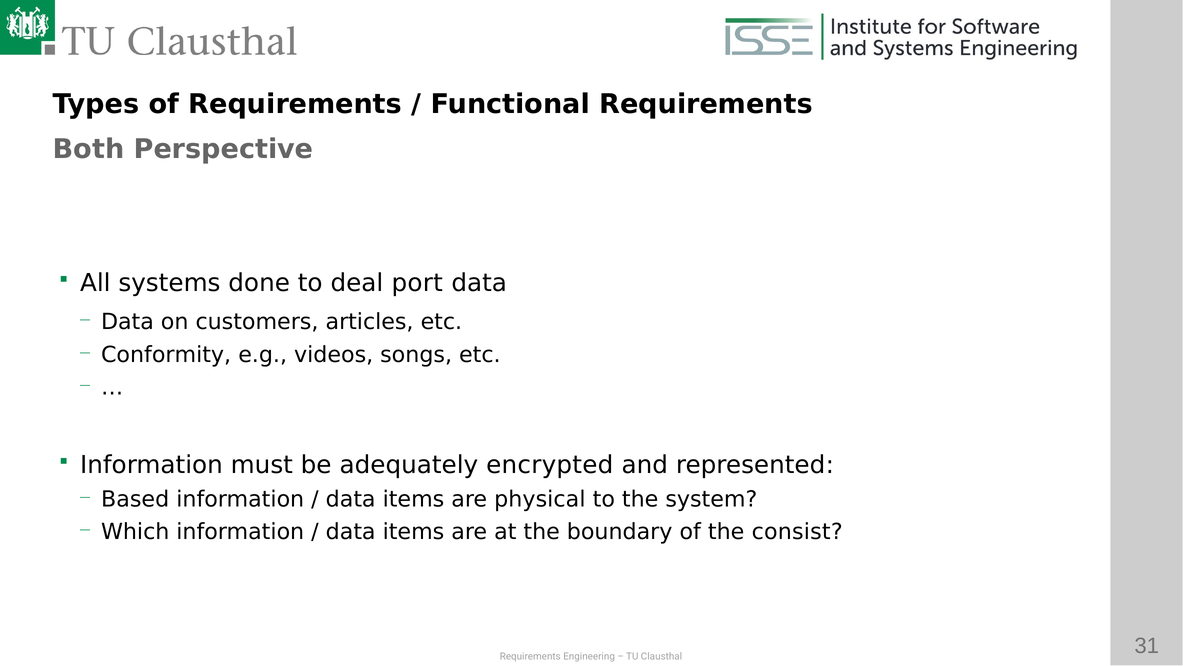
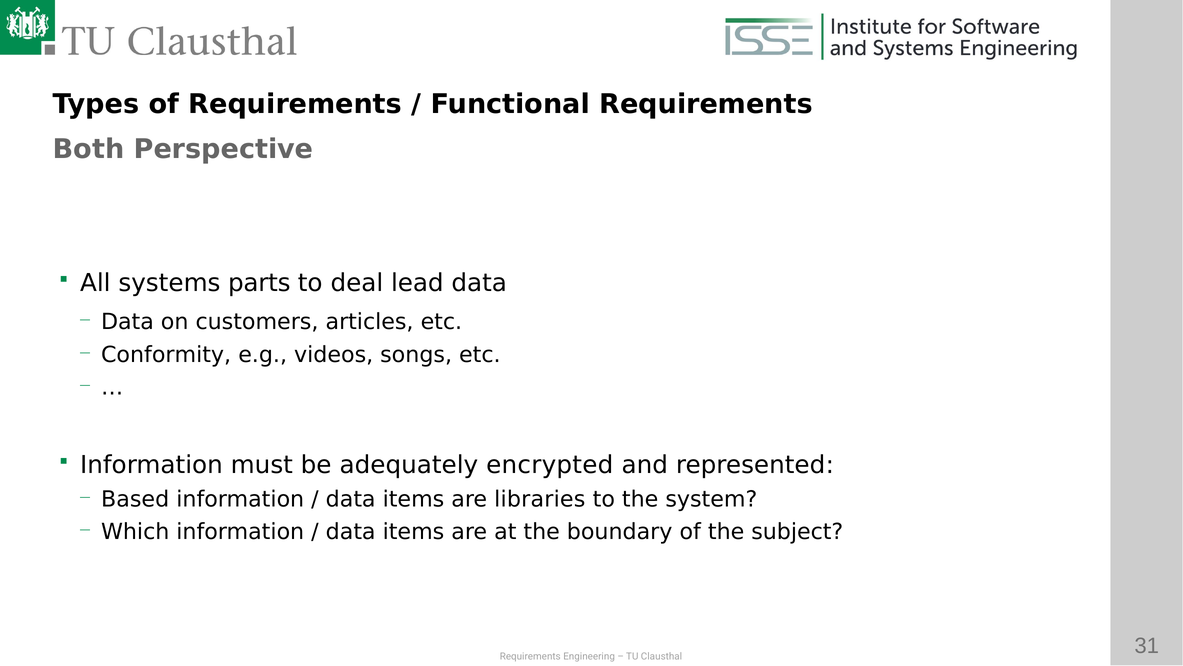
done: done -> parts
port: port -> lead
physical: physical -> libraries
consist: consist -> subject
